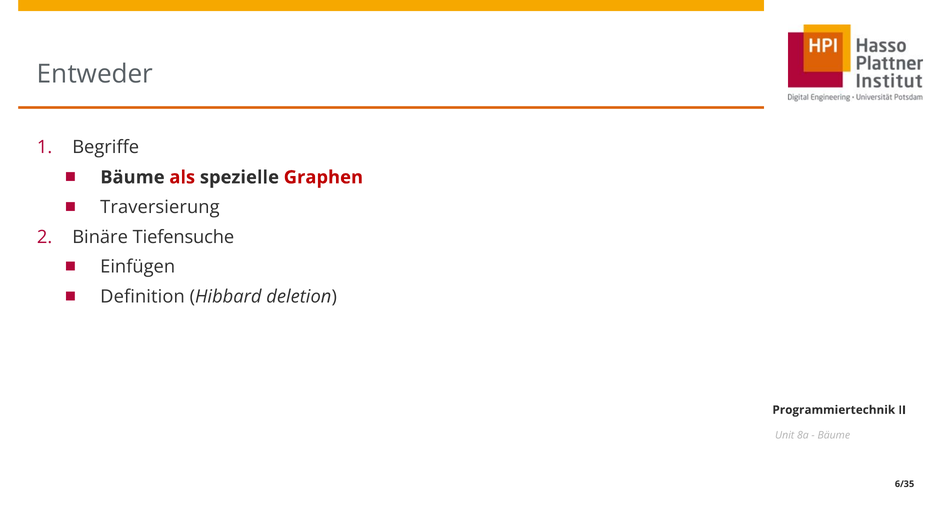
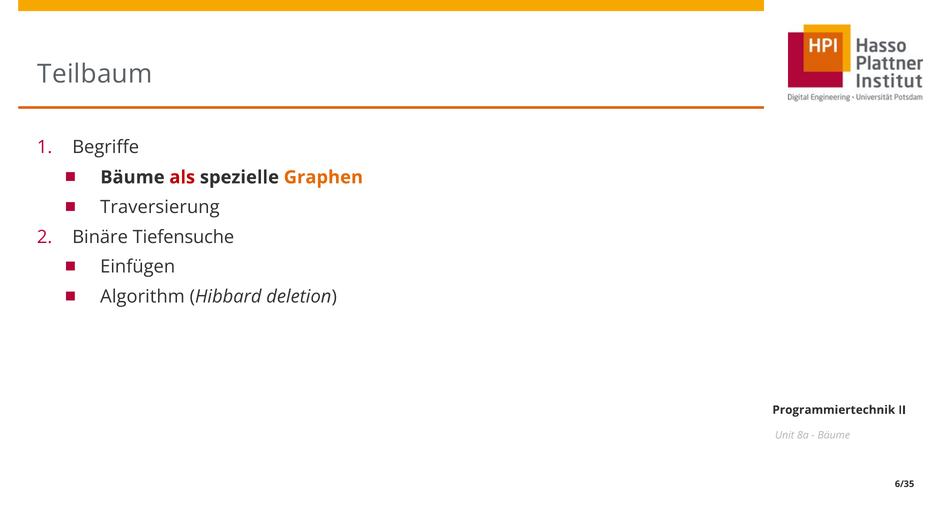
Entweder: Entweder -> Teilbaum
Graphen colour: red -> orange
Definition: Definition -> Algorithm
